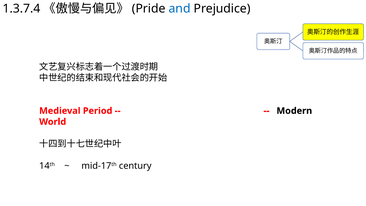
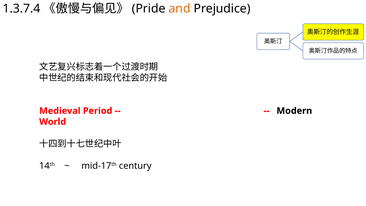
and colour: blue -> orange
